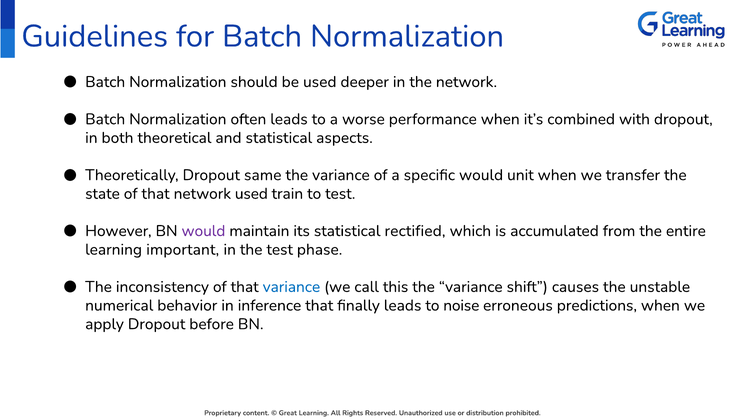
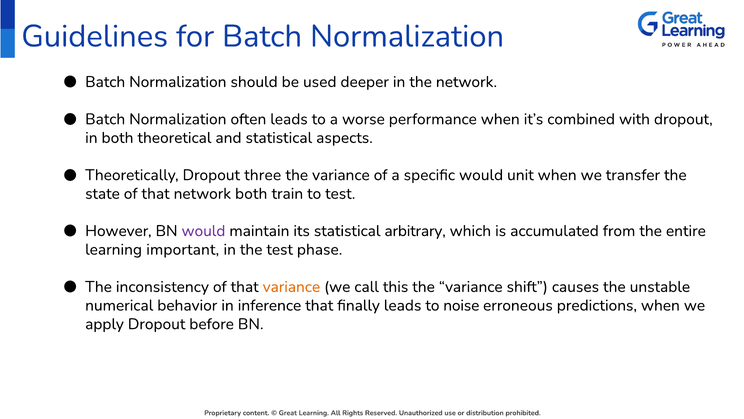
same: same -> three
network used: used -> both
rectified: rectified -> arbitrary
variance at (291, 286) colour: blue -> orange
